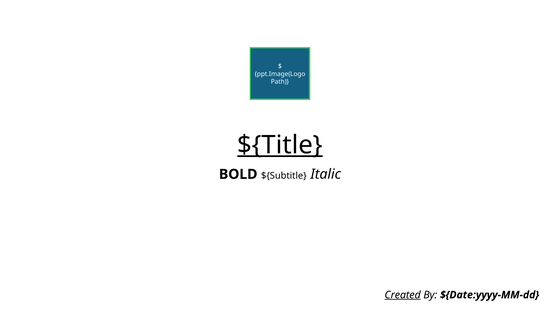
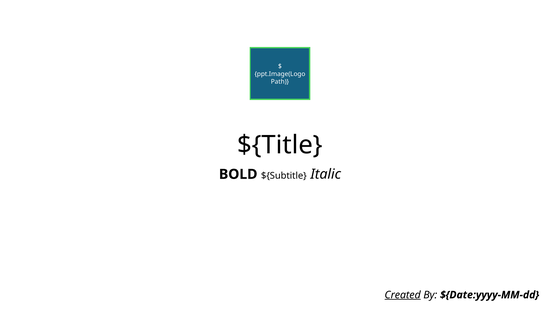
${Title underline: present -> none
